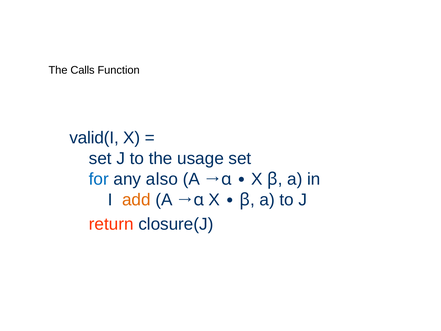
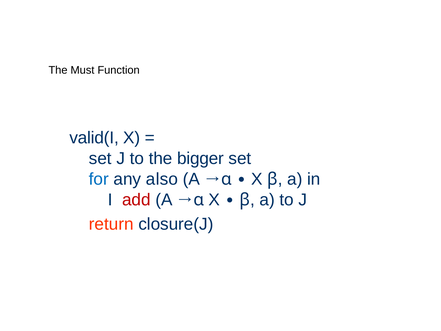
Calls: Calls -> Must
usage: usage -> bigger
add colour: orange -> red
